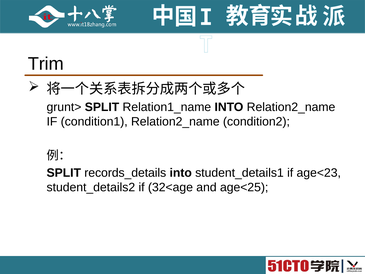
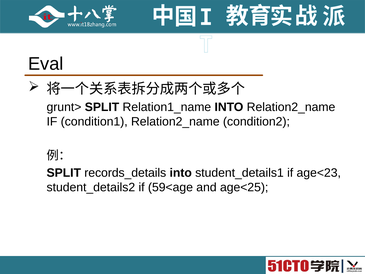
Trim: Trim -> Eval
32<age: 32<age -> 59<age
